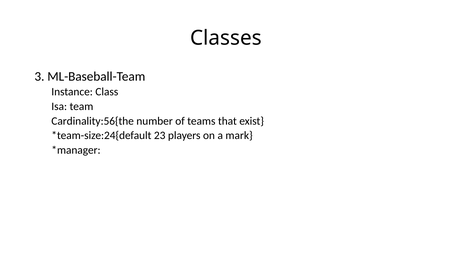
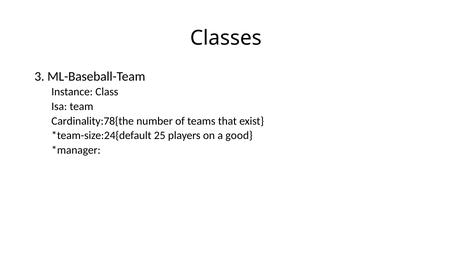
Cardinality:56{the: Cardinality:56{the -> Cardinality:78{the
23: 23 -> 25
mark: mark -> good
